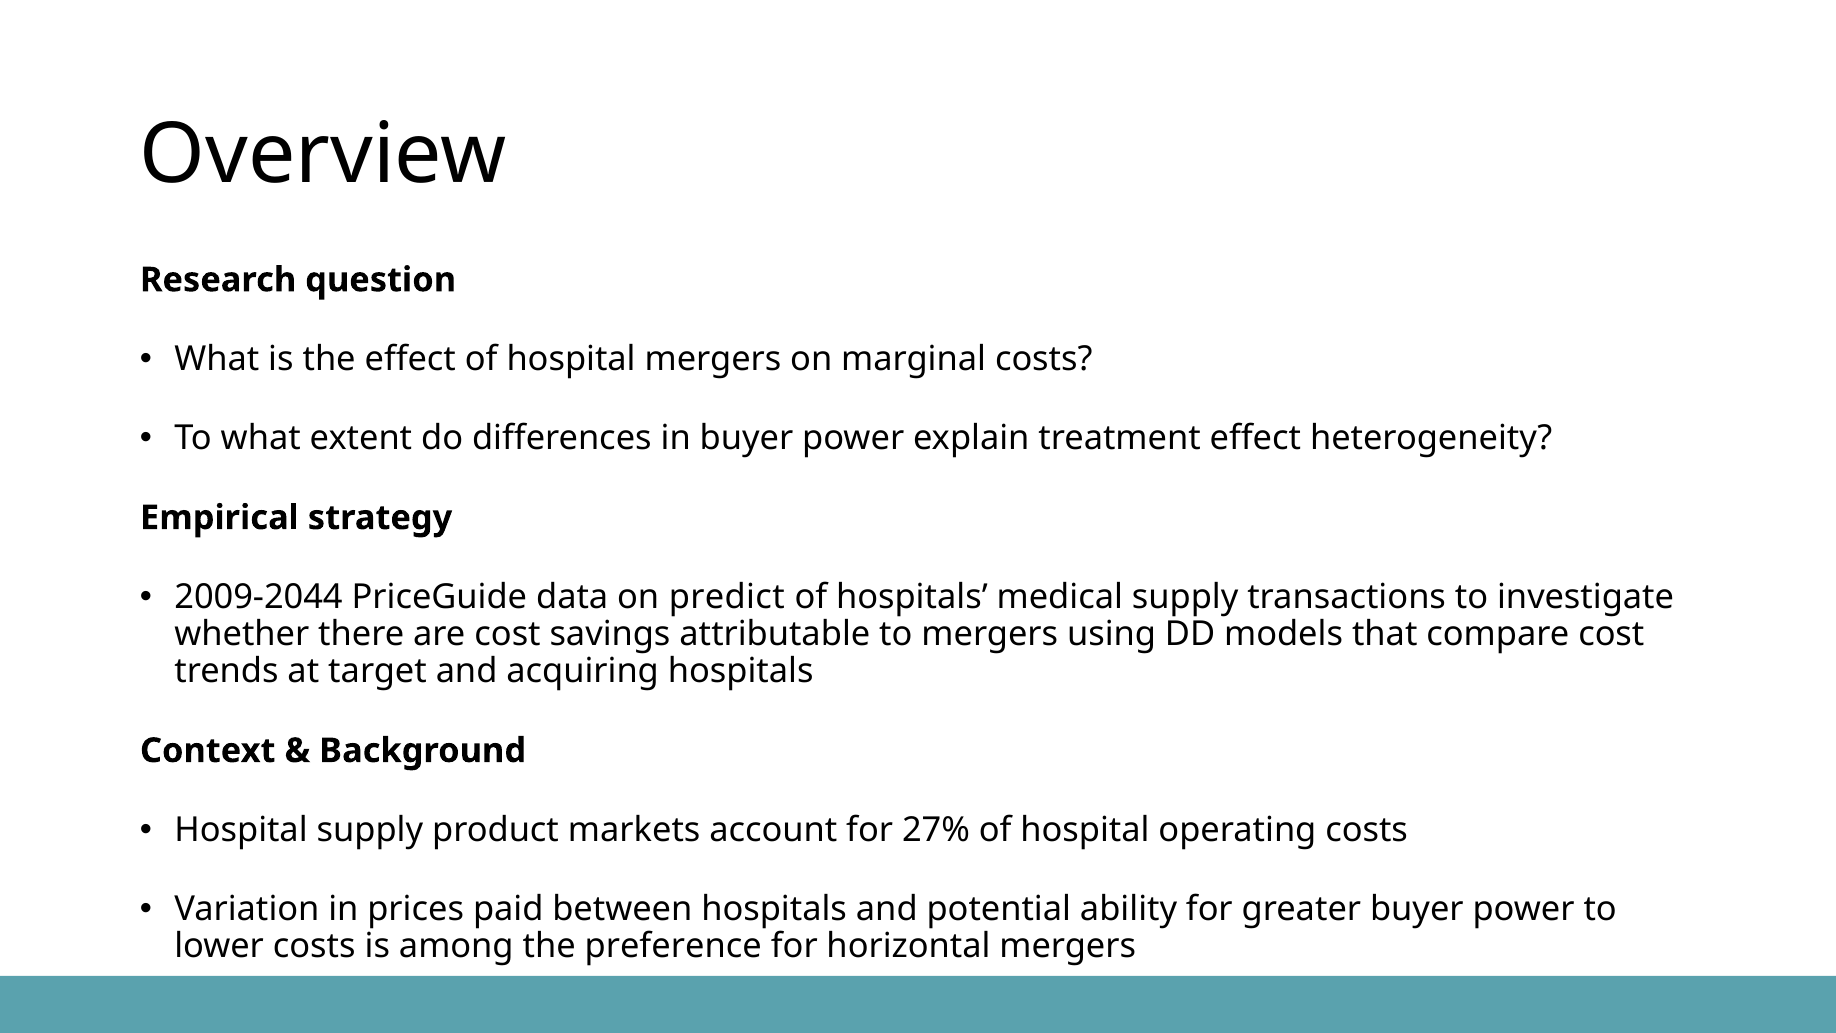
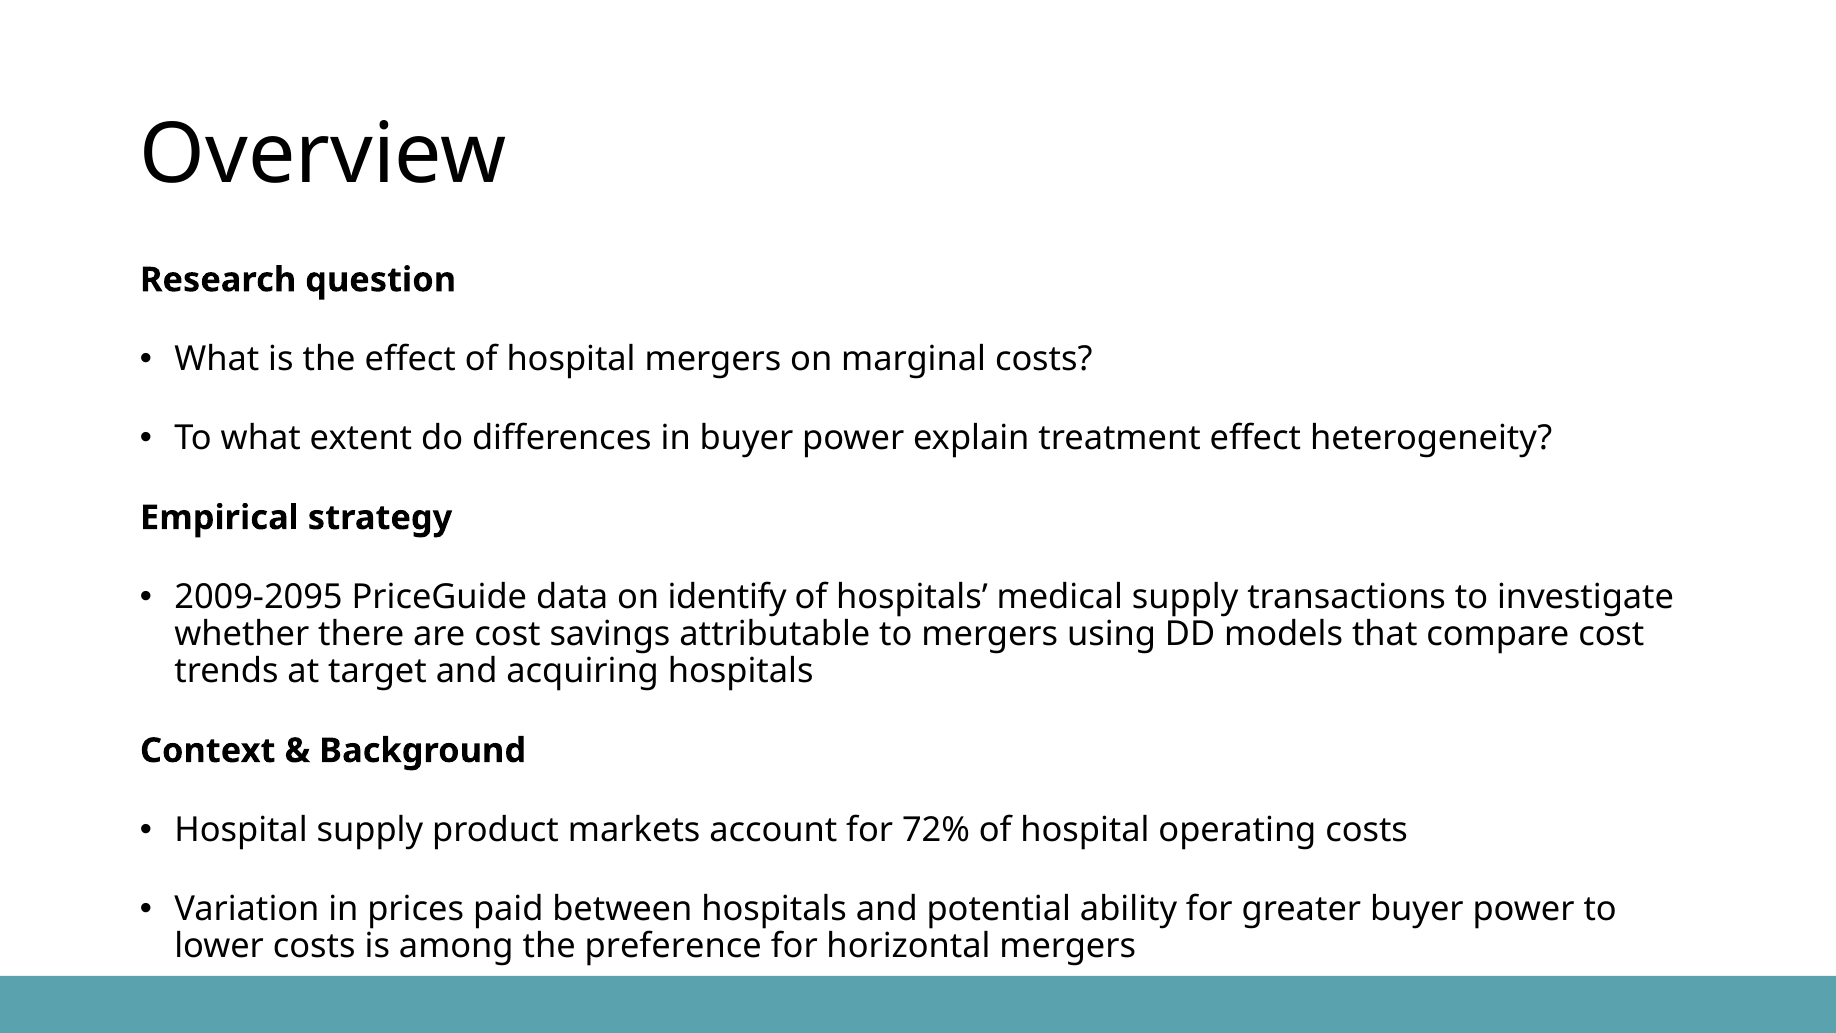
2009-2044: 2009-2044 -> 2009-2095
predict: predict -> identify
27%: 27% -> 72%
